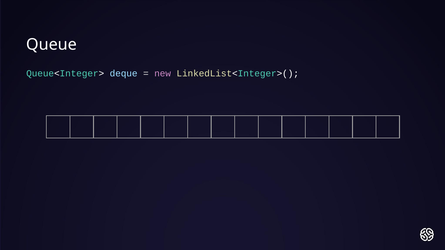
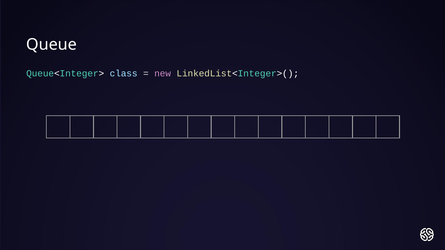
deque: deque -> class
